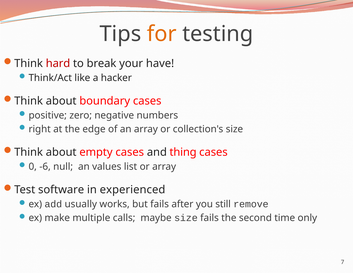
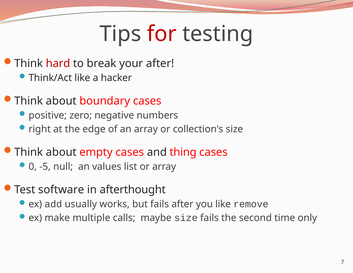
for colour: orange -> red
your have: have -> after
-6: -6 -> -5
experienced: experienced -> afterthought
you still: still -> like
